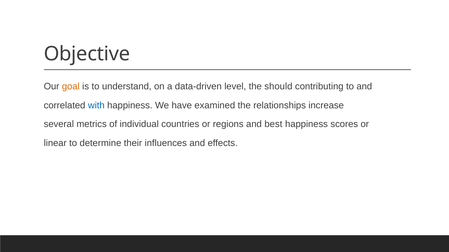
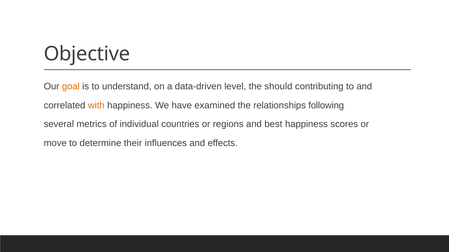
with colour: blue -> orange
increase: increase -> following
linear: linear -> move
